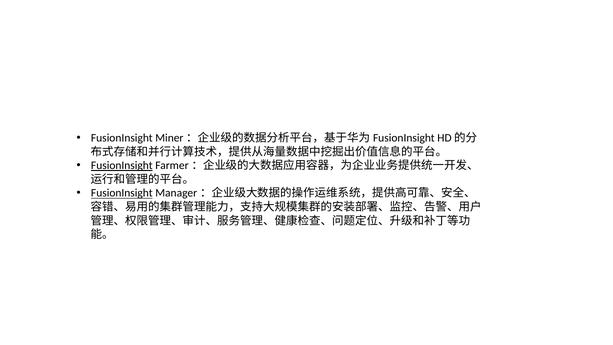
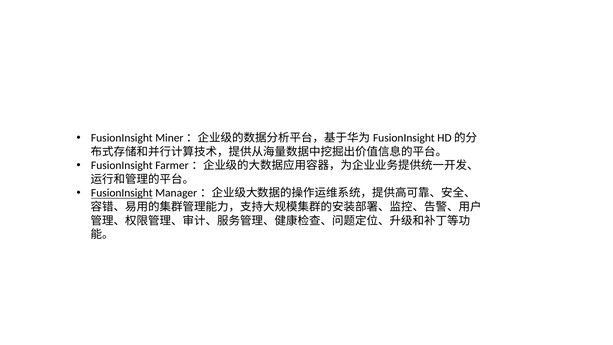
FusionInsight at (122, 166) underline: present -> none
